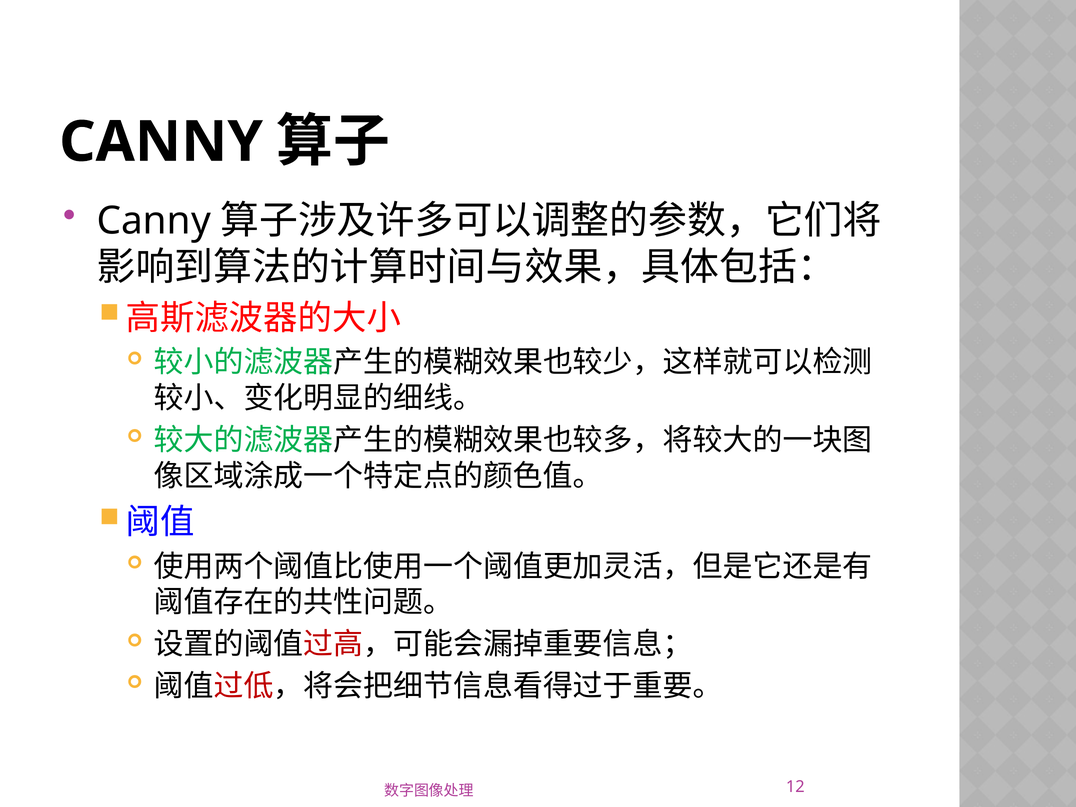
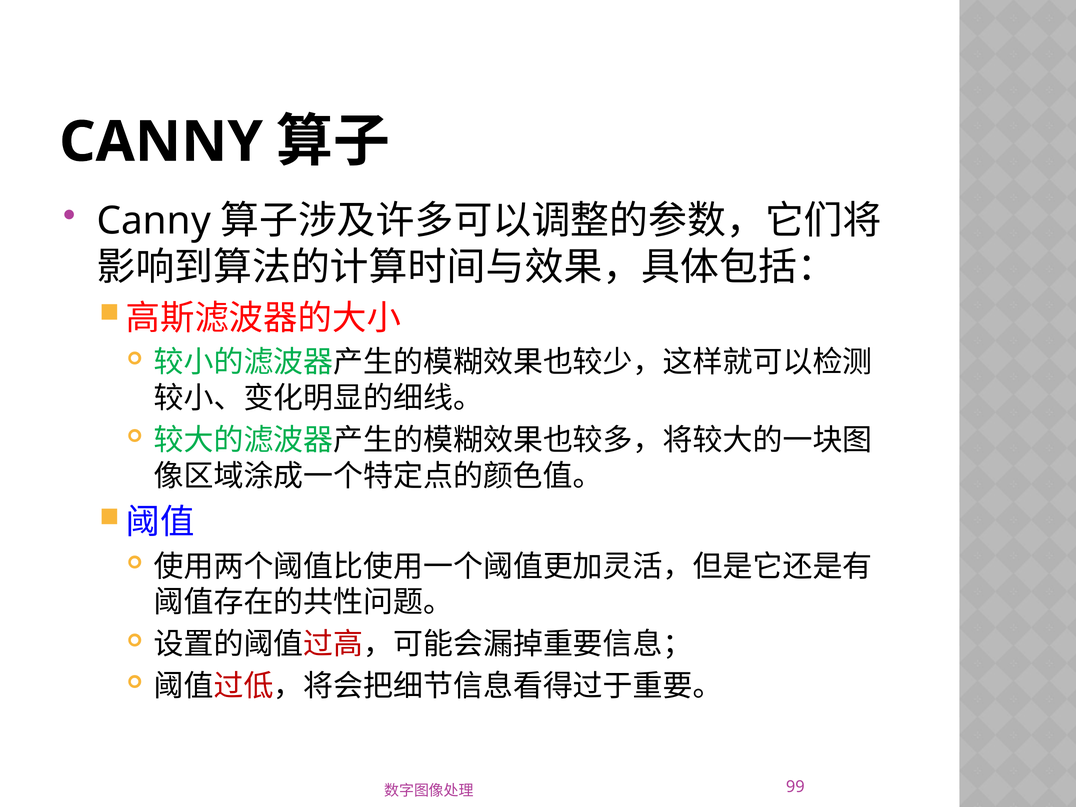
12: 12 -> 99
